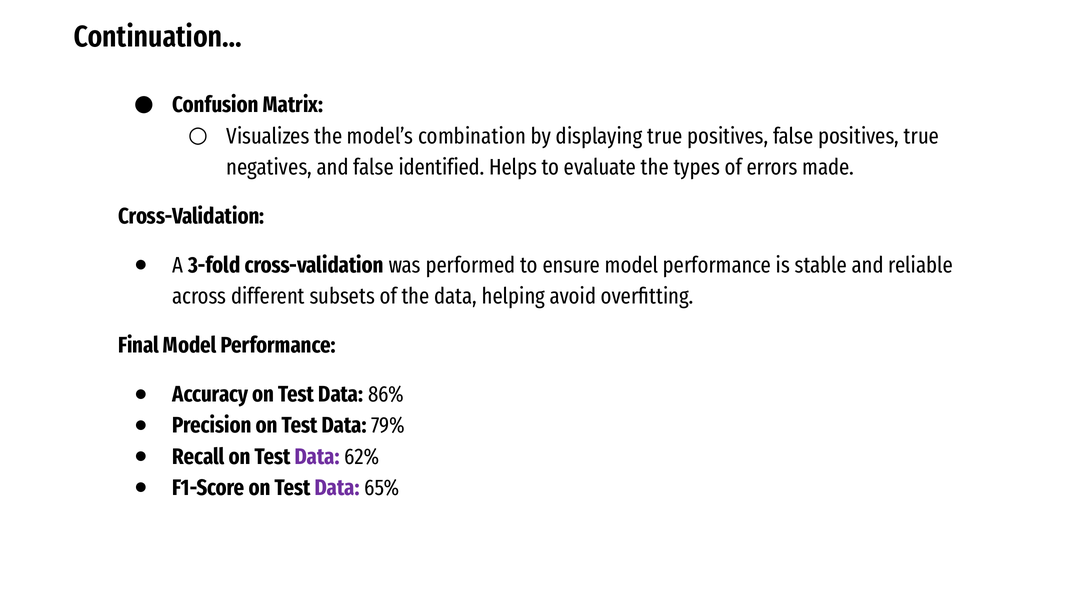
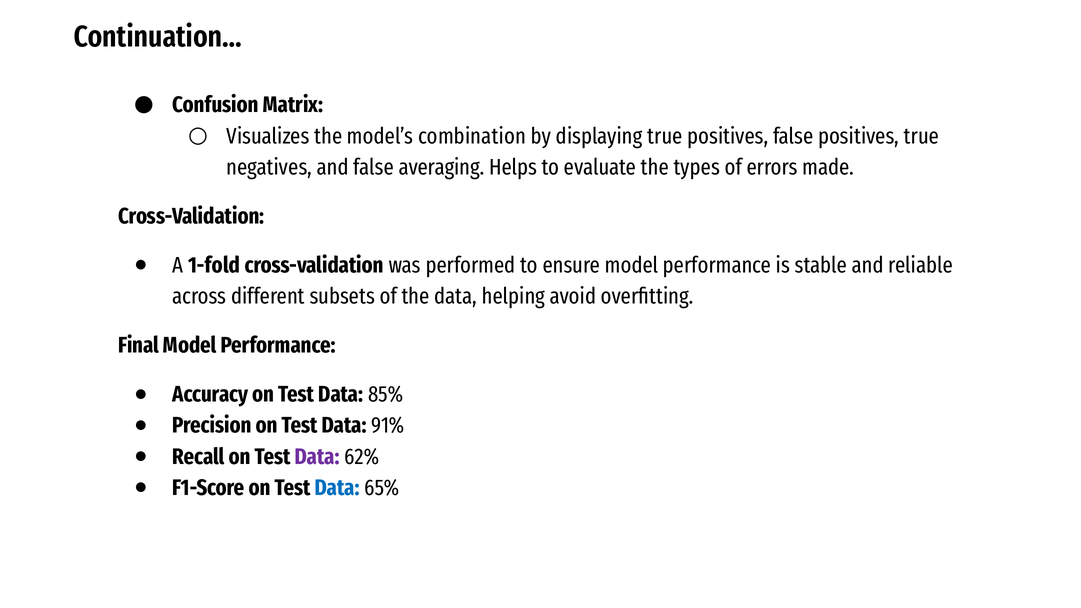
identified: identified -> averaging
3-fold: 3-fold -> 1-fold
86%: 86% -> 85%
79%: 79% -> 91%
Data at (337, 488) colour: purple -> blue
